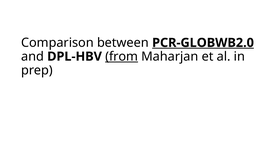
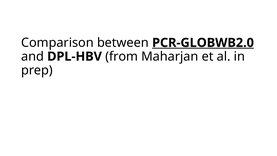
from underline: present -> none
